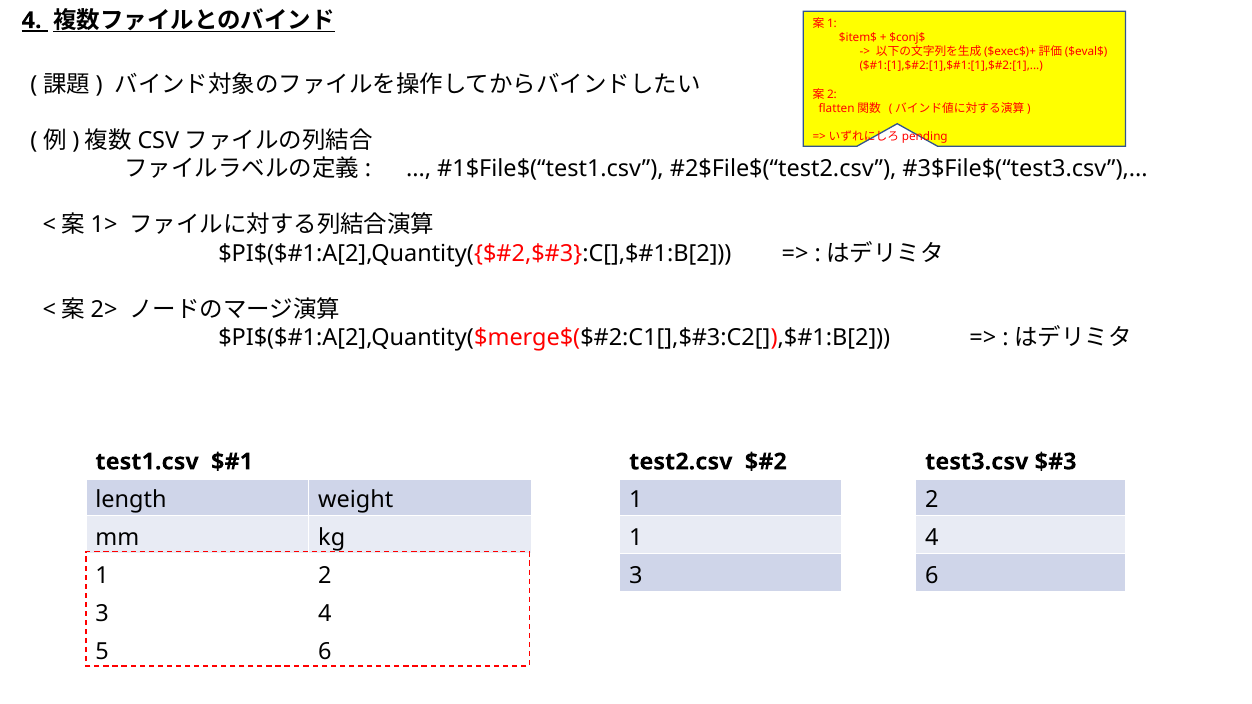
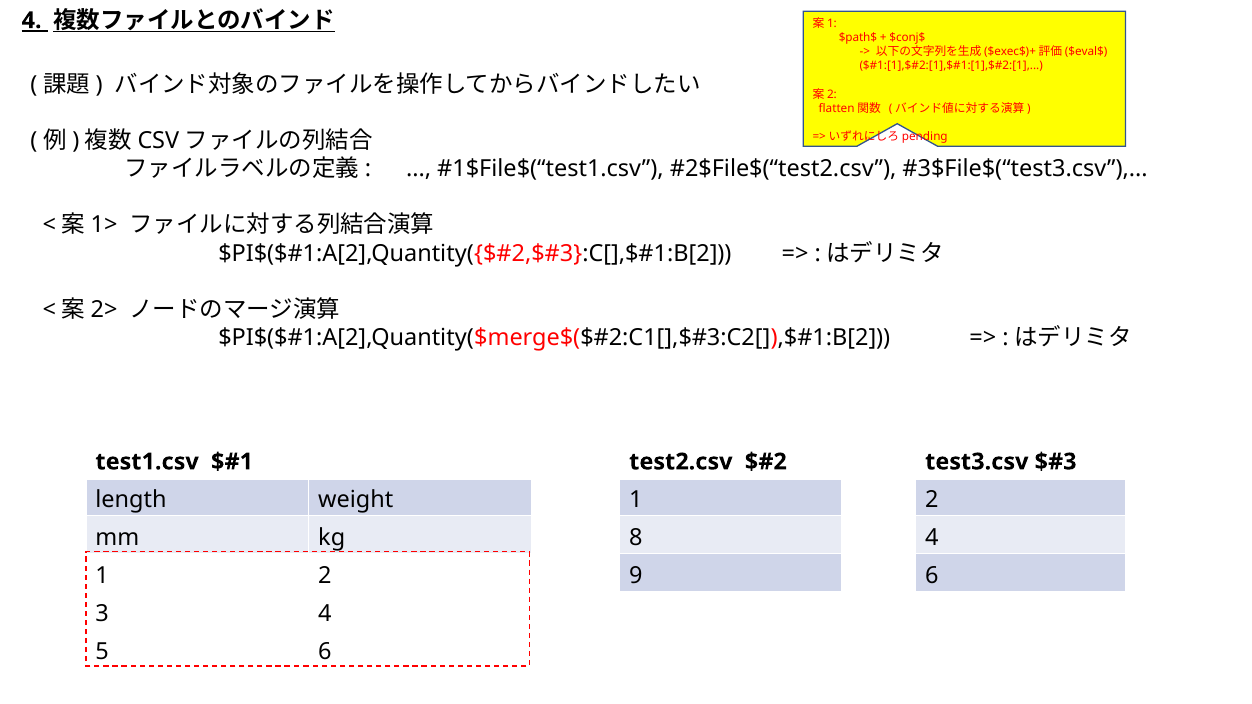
$item$: $item$ -> $path$
kg 1: 1 -> 8
2 3: 3 -> 9
